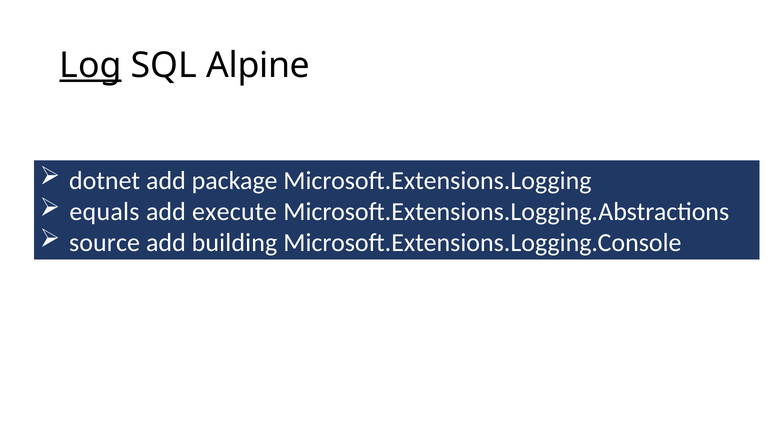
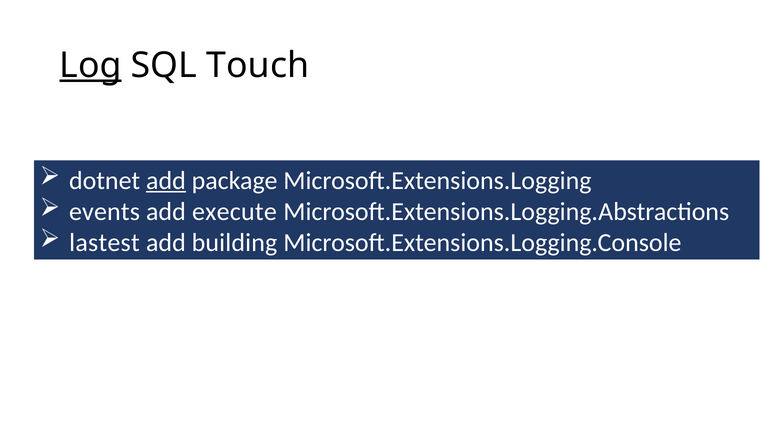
Alpine: Alpine -> Touch
add at (166, 181) underline: none -> present
equals: equals -> events
source: source -> lastest
